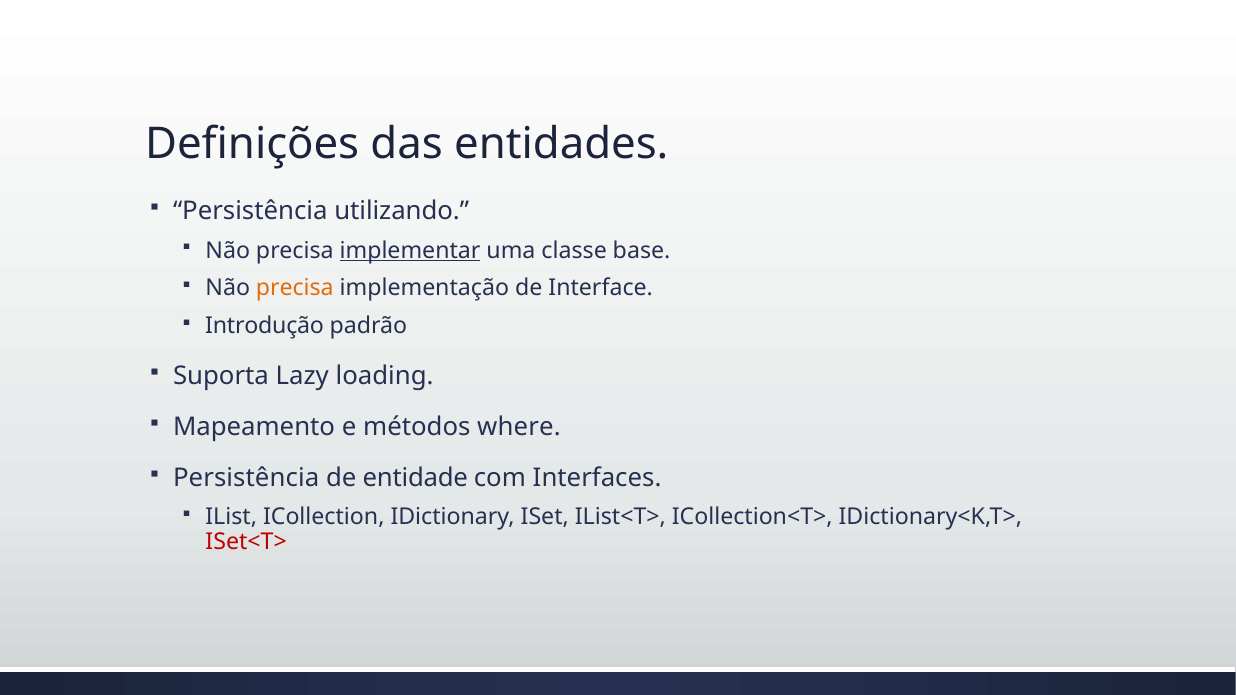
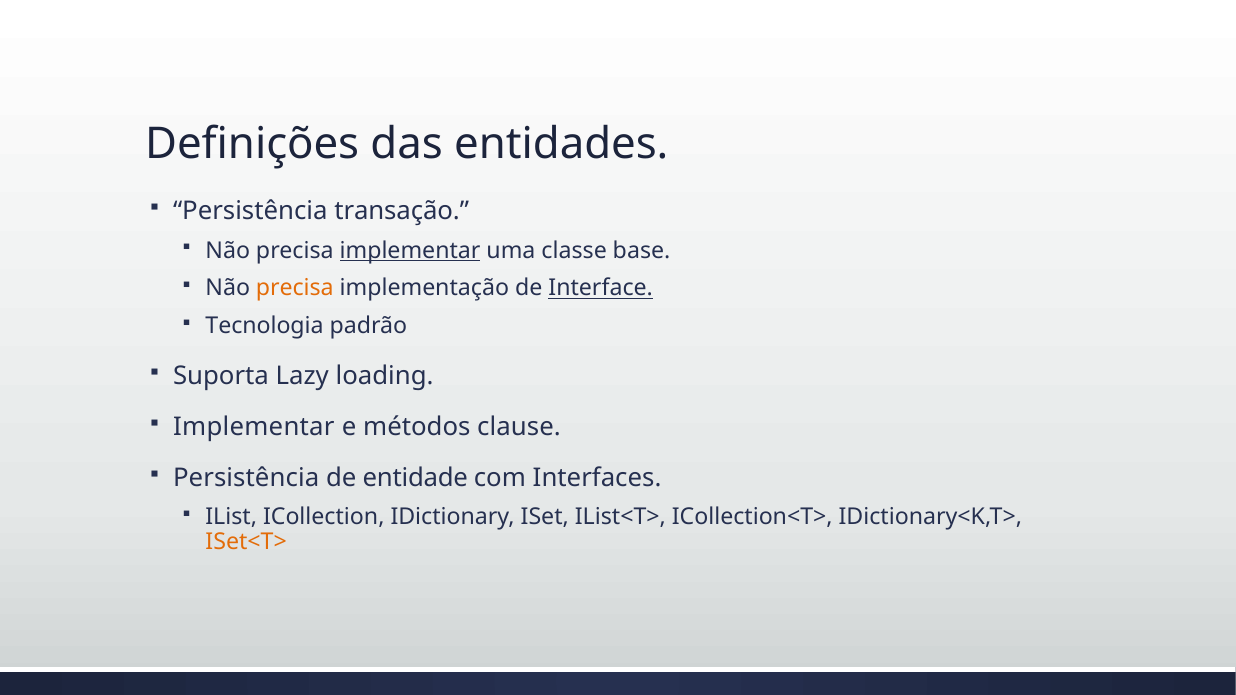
utilizando: utilizando -> transação
Interface underline: none -> present
Introdução: Introdução -> Tecnologia
Mapeamento at (254, 427): Mapeamento -> Implementar
where: where -> clause
ISet<T> colour: red -> orange
